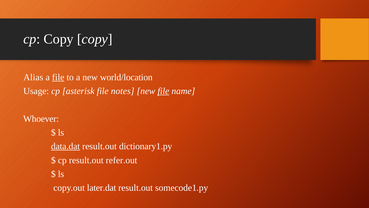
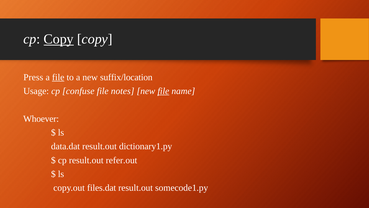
Copy at (59, 39) underline: none -> present
Alias: Alias -> Press
world/location: world/location -> suffix/location
asterisk: asterisk -> confuse
data.dat underline: present -> none
later.dat: later.dat -> files.dat
